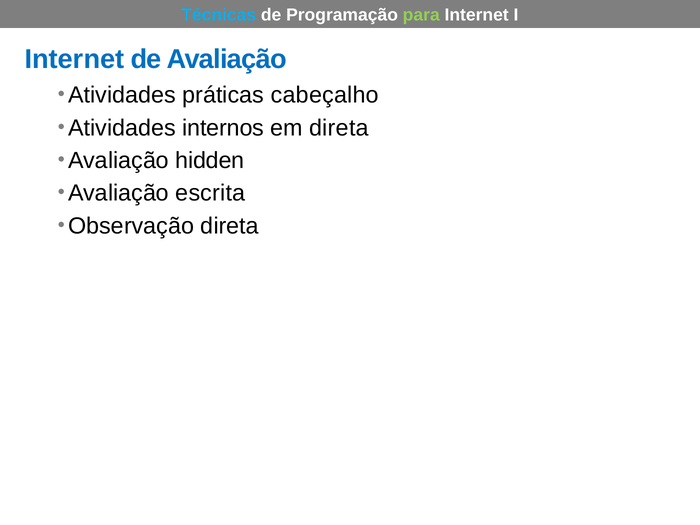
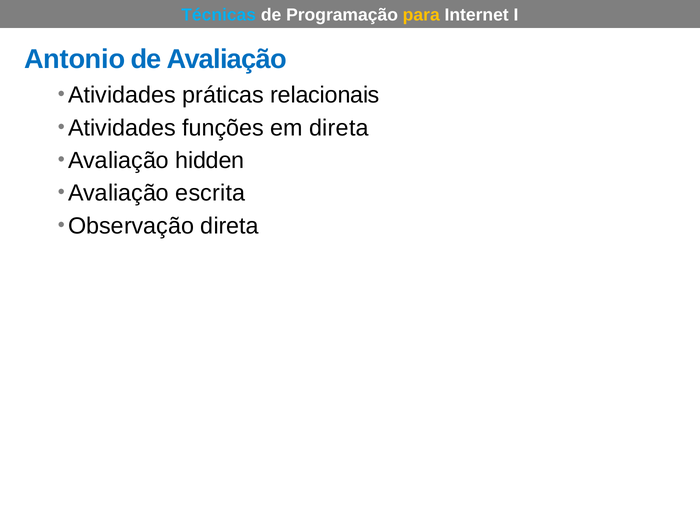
para colour: light green -> yellow
Internet at (74, 59): Internet -> Antonio
cabeçalho: cabeçalho -> relacionais
internos: internos -> funções
